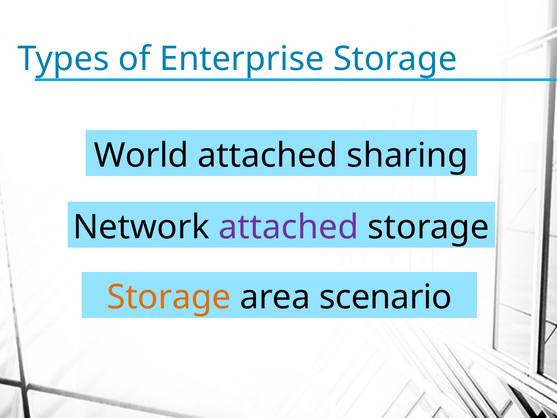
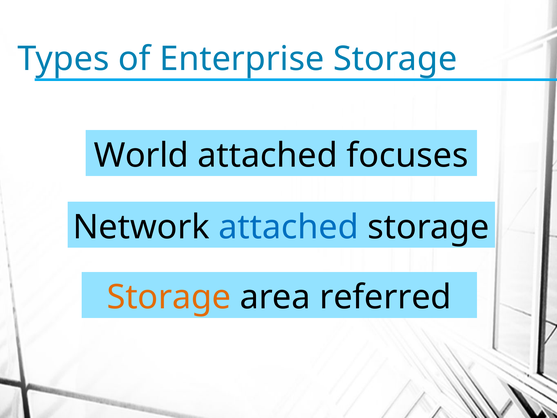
sharing: sharing -> focuses
attached at (289, 227) colour: purple -> blue
scenario: scenario -> referred
